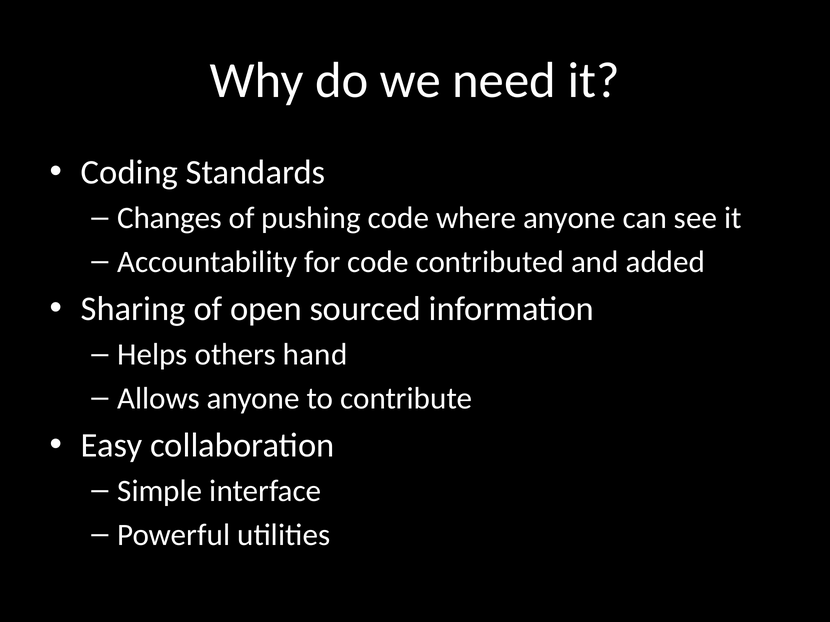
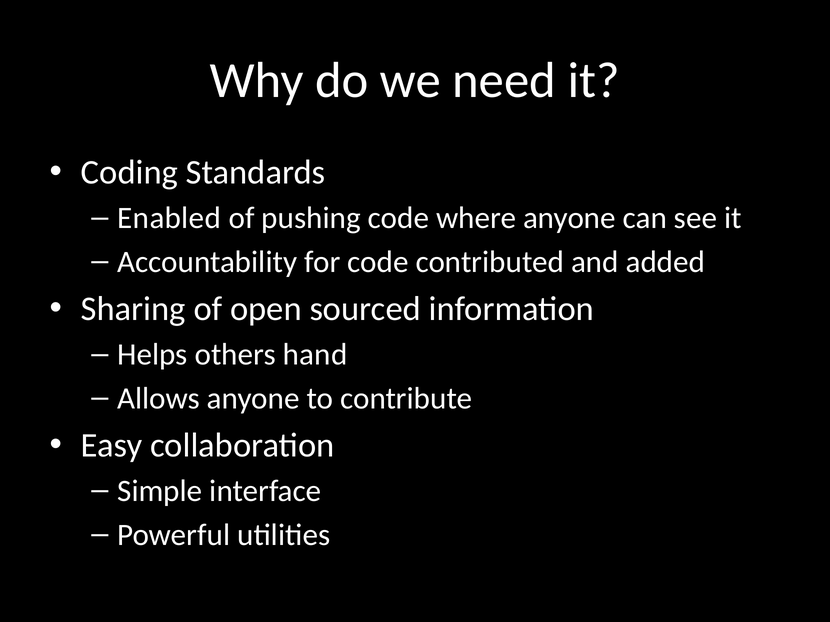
Changes: Changes -> Enabled
